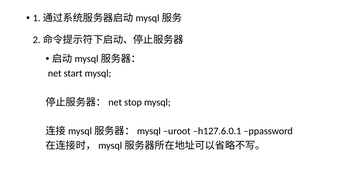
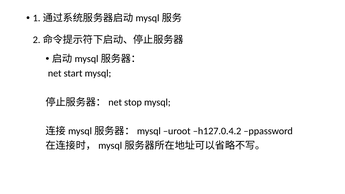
h127.6.0.1: h127.6.0.1 -> h127.0.4.2
